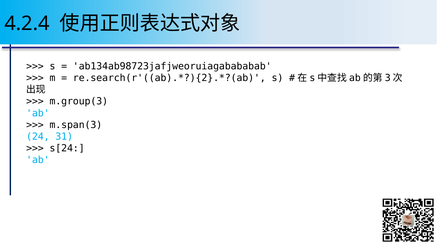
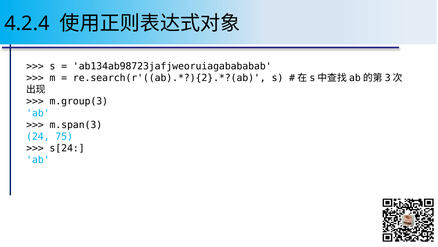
31: 31 -> 75
